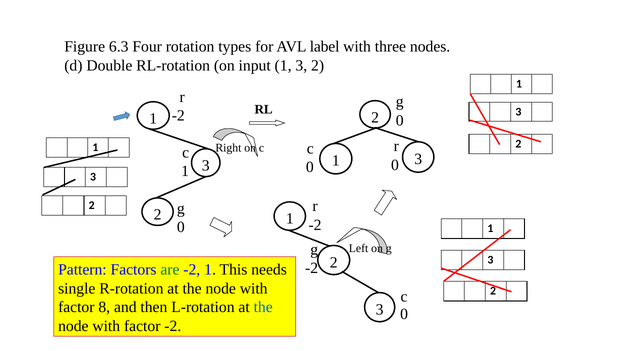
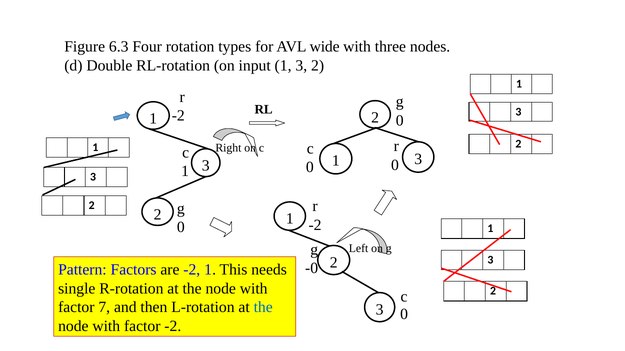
label: label -> wide
-2 at (312, 269): -2 -> -0
are colour: green -> black
8: 8 -> 7
